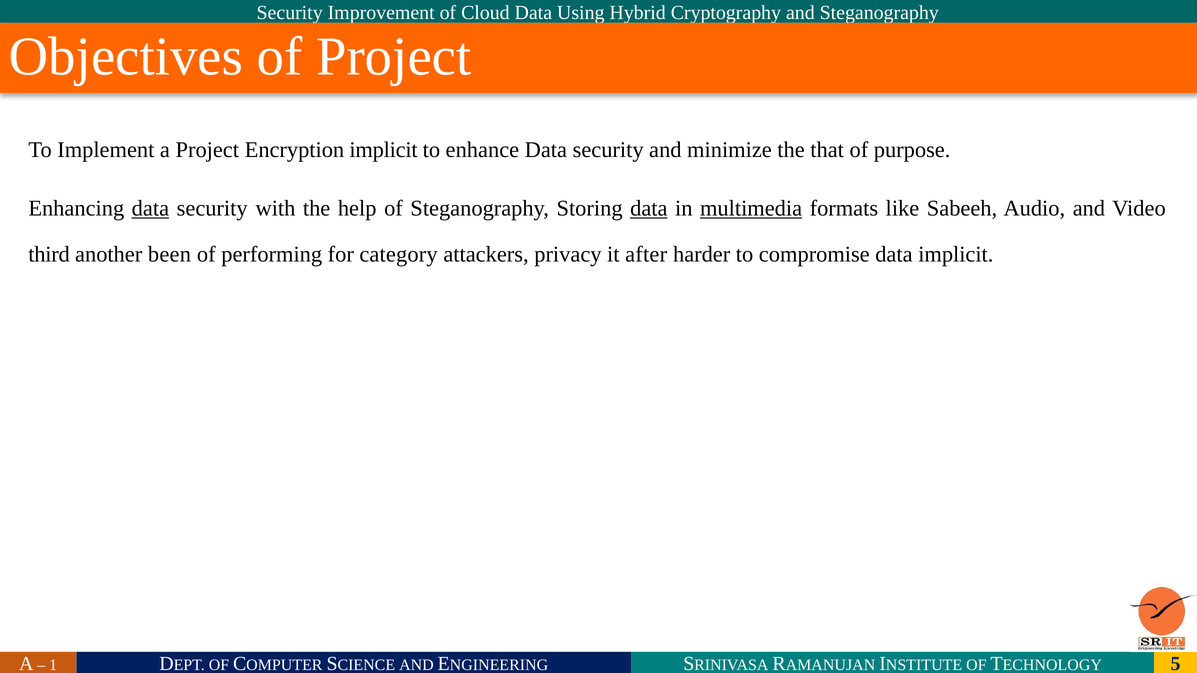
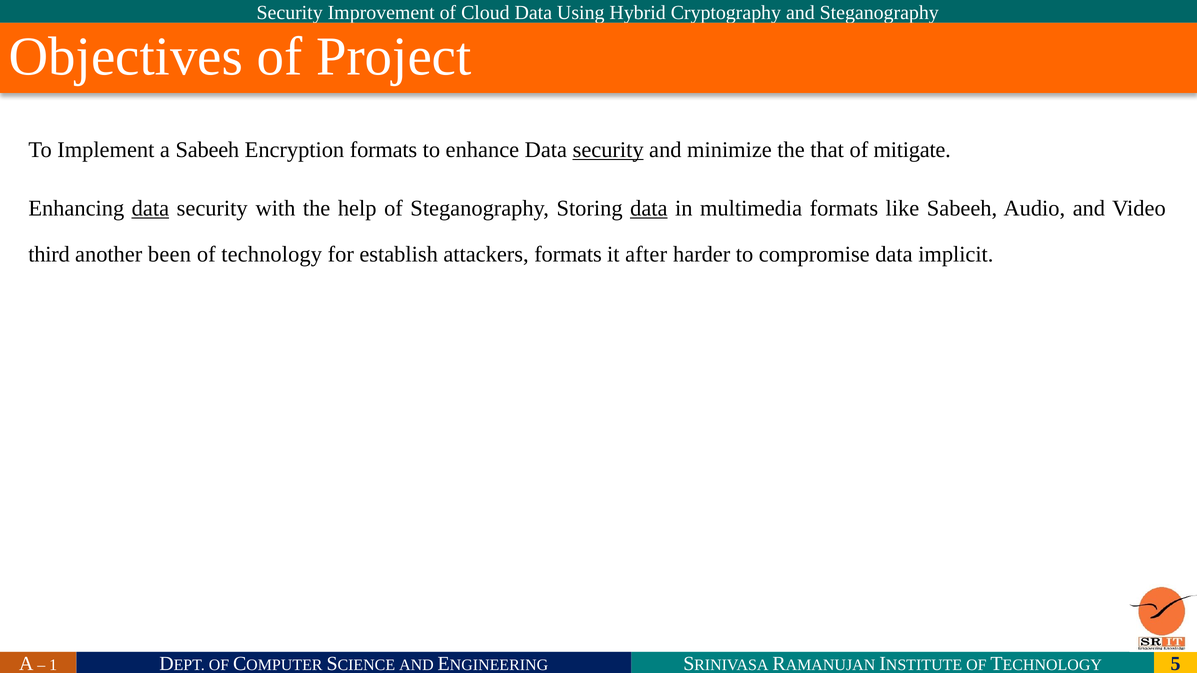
a Project: Project -> Sabeeh
Encryption implicit: implicit -> formats
security at (608, 150) underline: none -> present
purpose: purpose -> mitigate
multimedia underline: present -> none
performing: performing -> technology
category: category -> establish
attackers privacy: privacy -> formats
